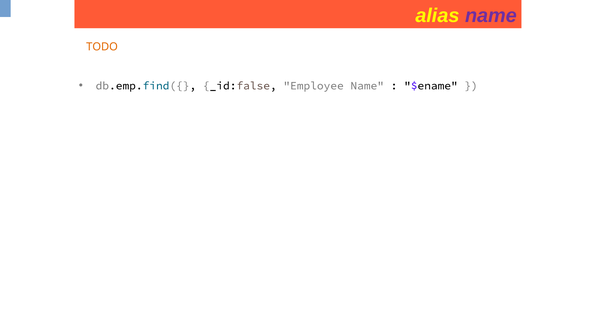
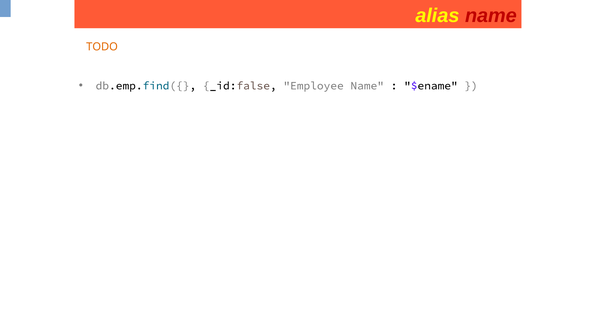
name at (491, 16) colour: purple -> red
